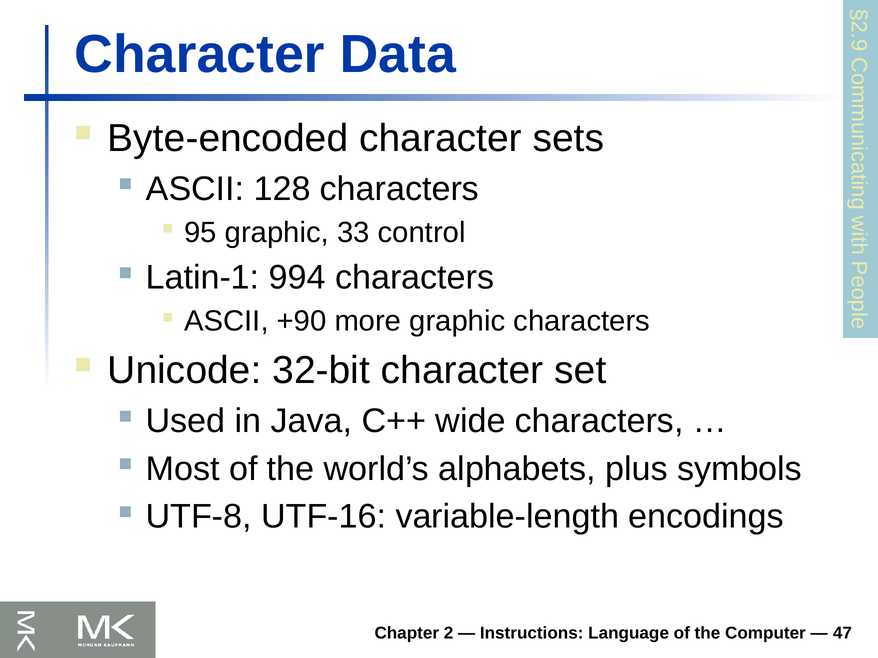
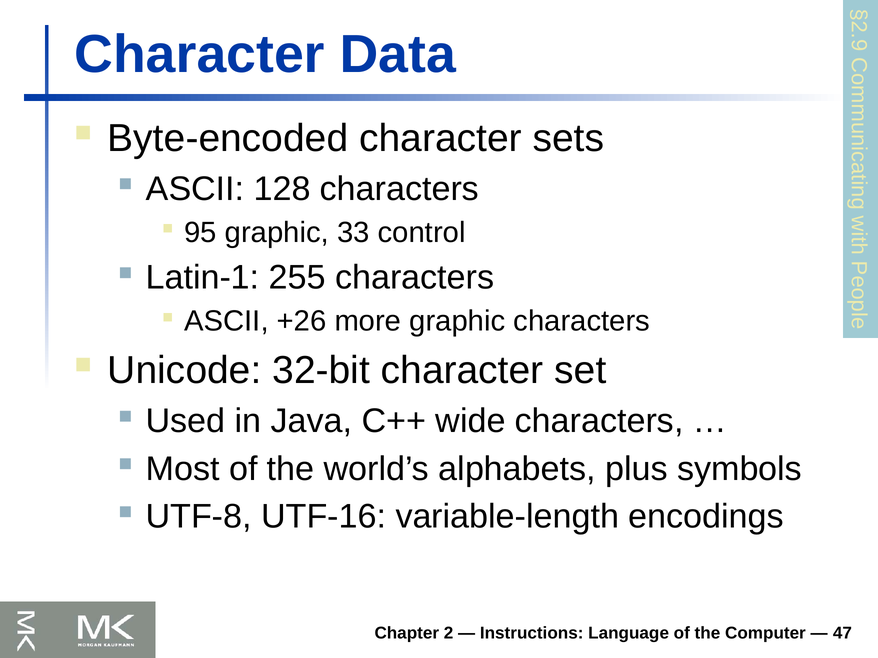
994: 994 -> 255
+90: +90 -> +26
